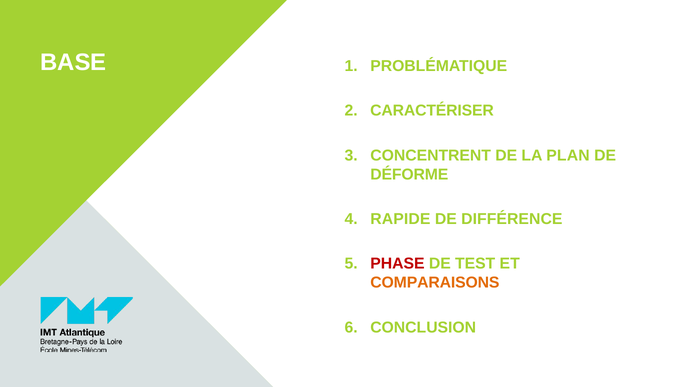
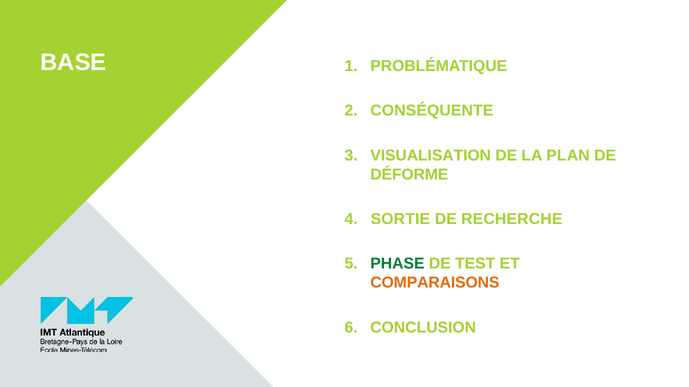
CARACTÉRISER: CARACTÉRISER -> CONSÉQUENTE
CONCENTRENT: CONCENTRENT -> VISUALISATION
RAPIDE: RAPIDE -> SORTIE
DIFFÉRENCE: DIFFÉRENCE -> RECHERCHE
PHASE colour: red -> green
